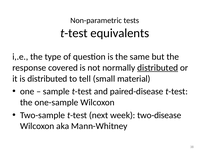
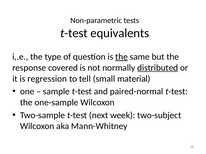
the at (122, 57) underline: none -> present
is distributed: distributed -> regression
paired-disease: paired-disease -> paired-normal
two-disease: two-disease -> two-subject
